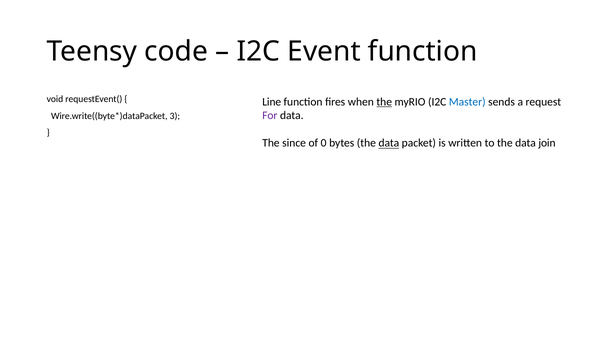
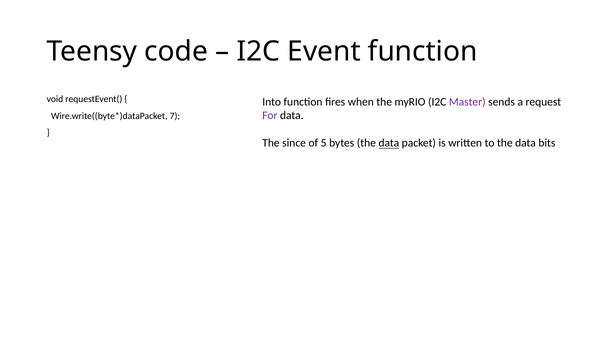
Line: Line -> Into
the at (384, 102) underline: present -> none
Master colour: blue -> purple
3: 3 -> 7
0: 0 -> 5
join: join -> bits
